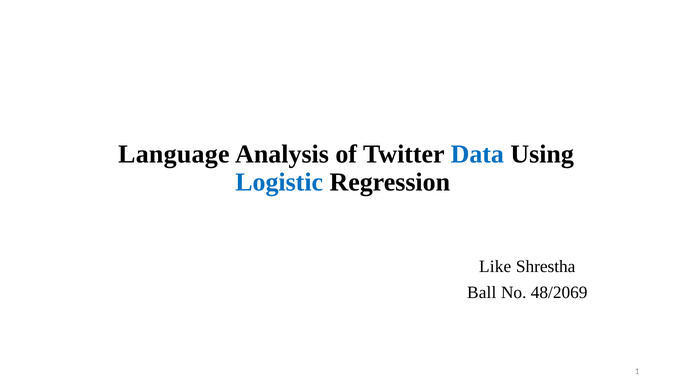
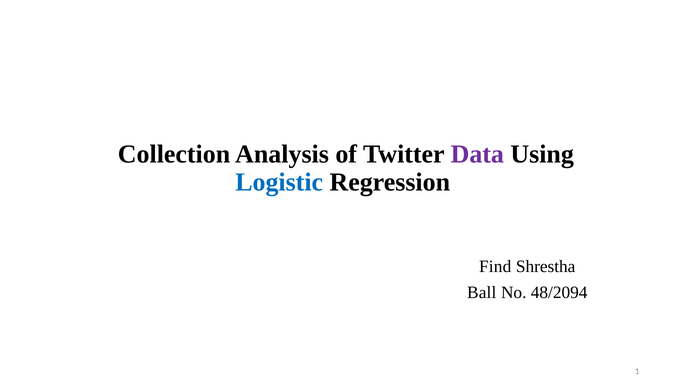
Language: Language -> Collection
Data colour: blue -> purple
Like: Like -> Find
48/2069: 48/2069 -> 48/2094
